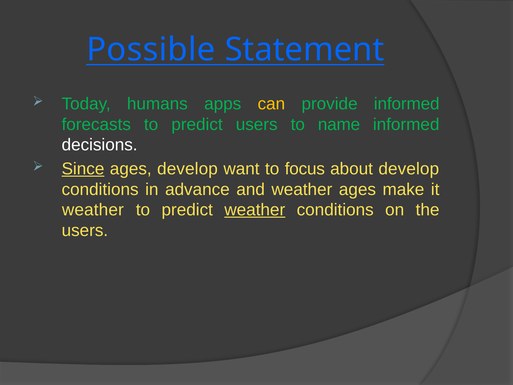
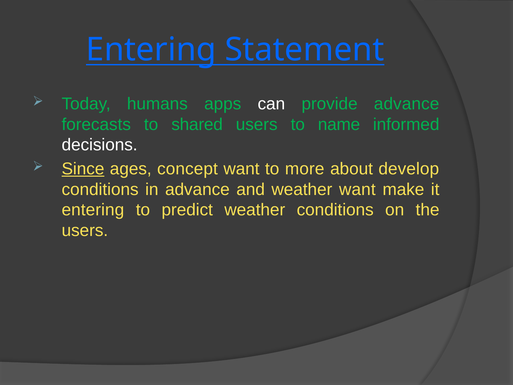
Possible at (151, 50): Possible -> Entering
can colour: yellow -> white
provide informed: informed -> advance
forecasts to predict: predict -> shared
ages develop: develop -> concept
focus: focus -> more
weather ages: ages -> want
weather at (93, 210): weather -> entering
weather at (255, 210) underline: present -> none
